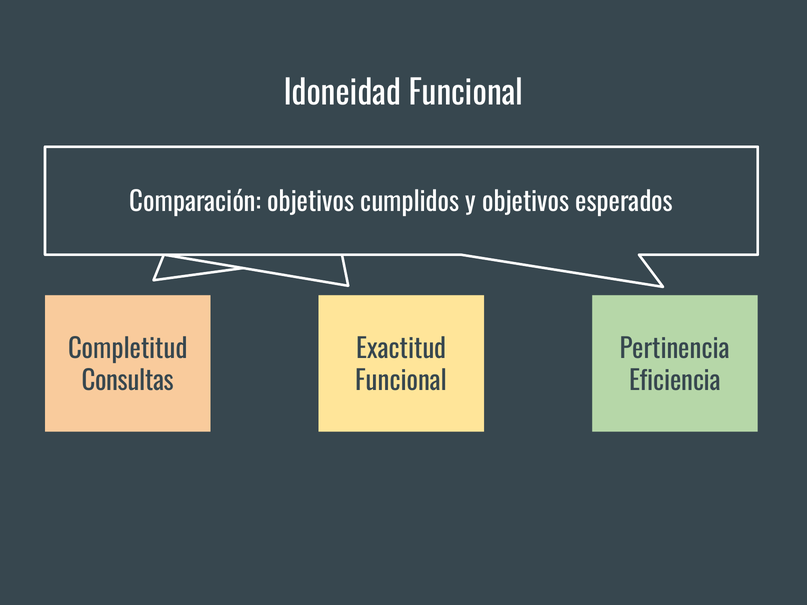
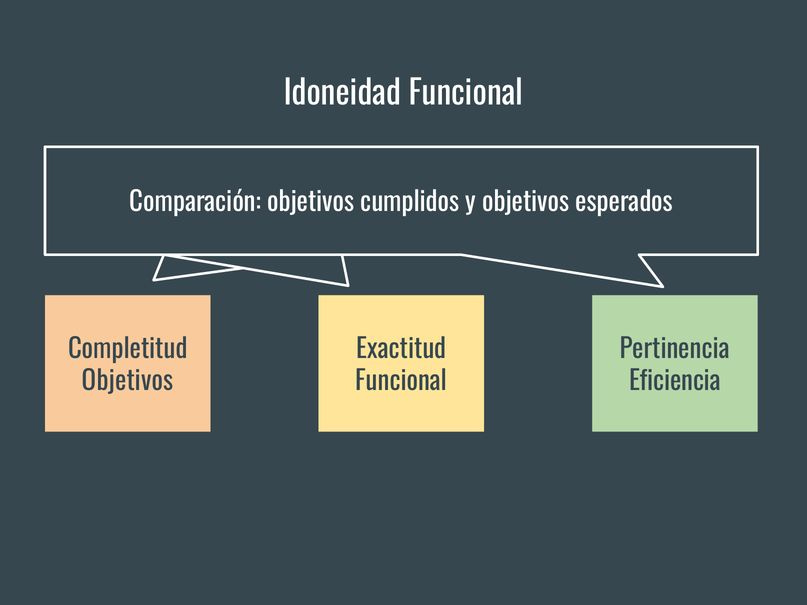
Consultas at (128, 382): Consultas -> Objetivos
